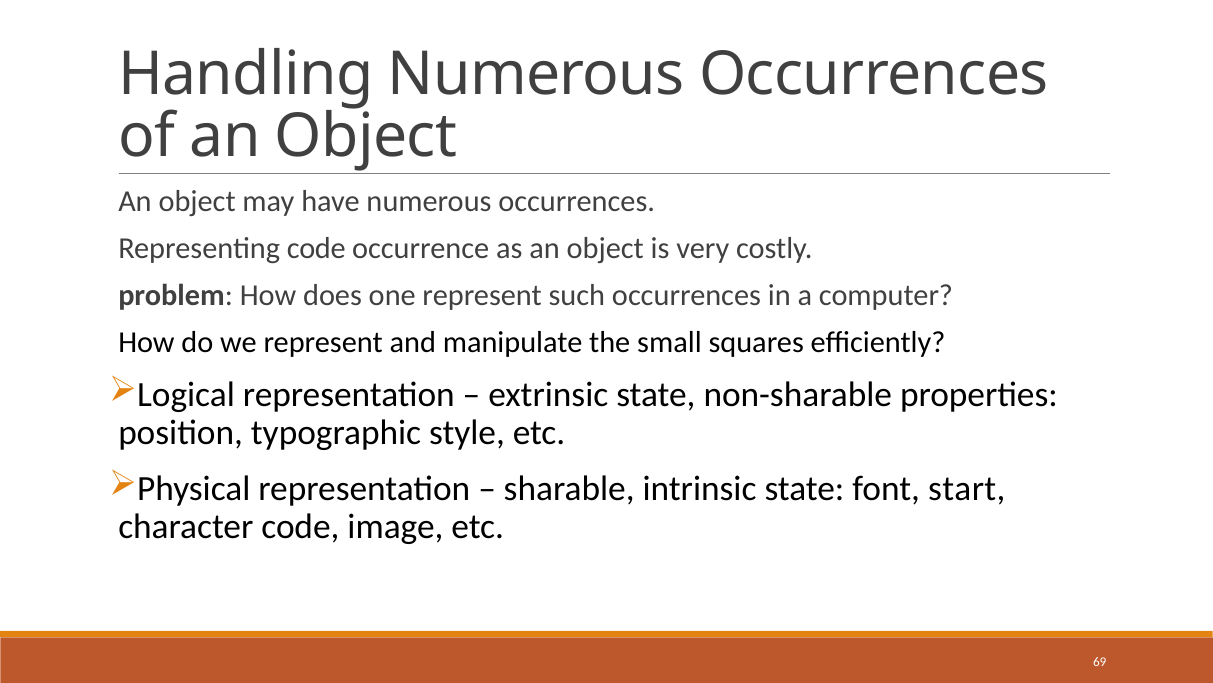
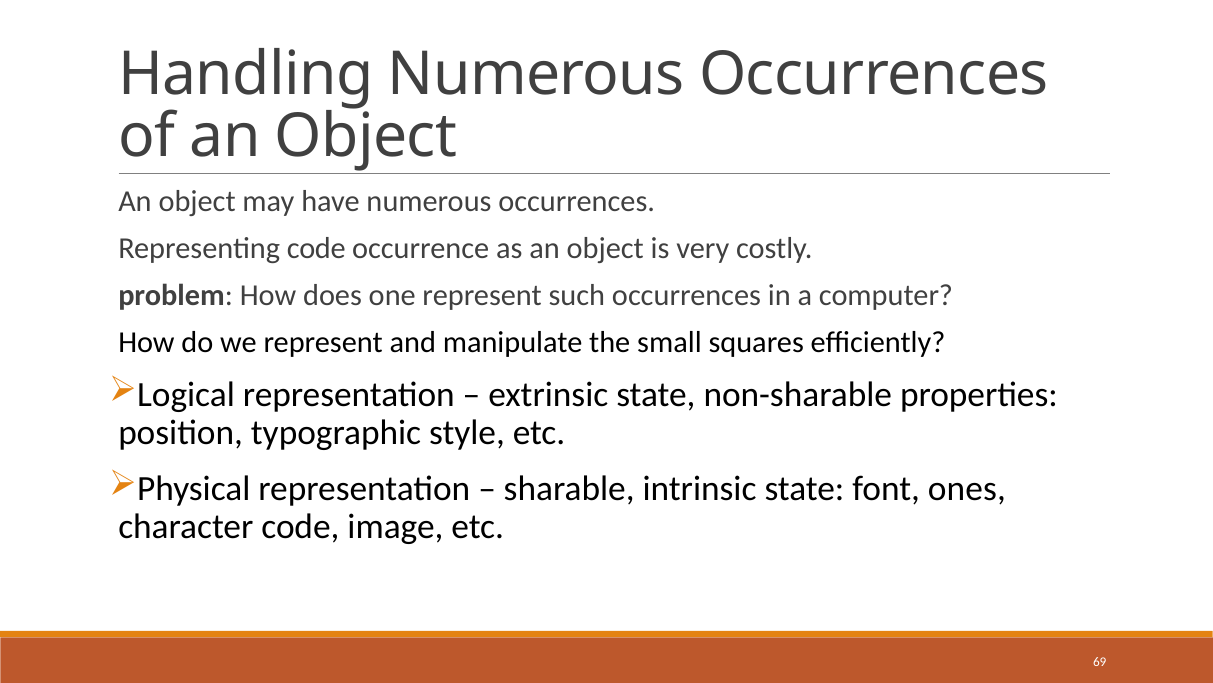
start: start -> ones
